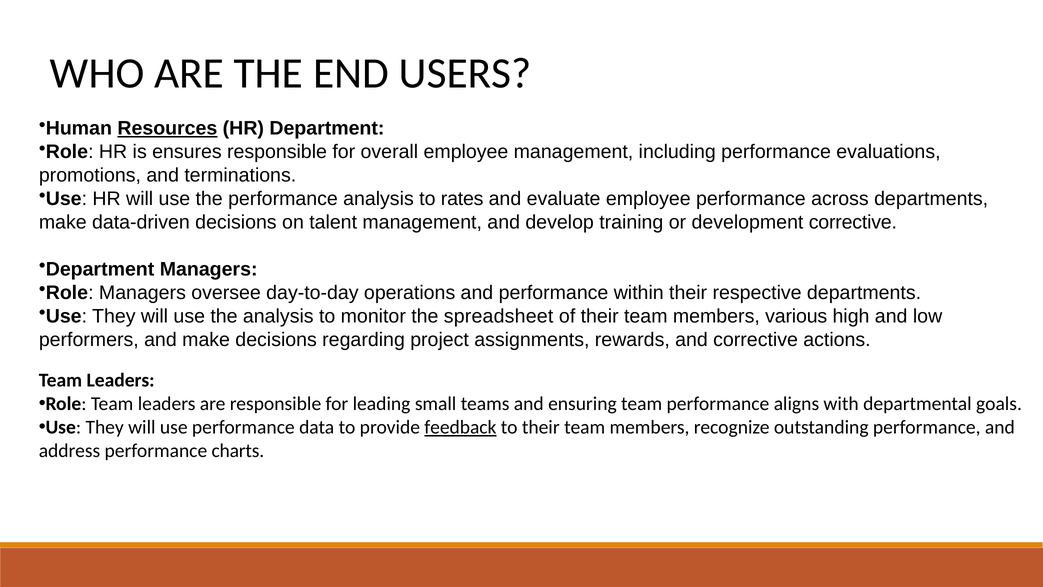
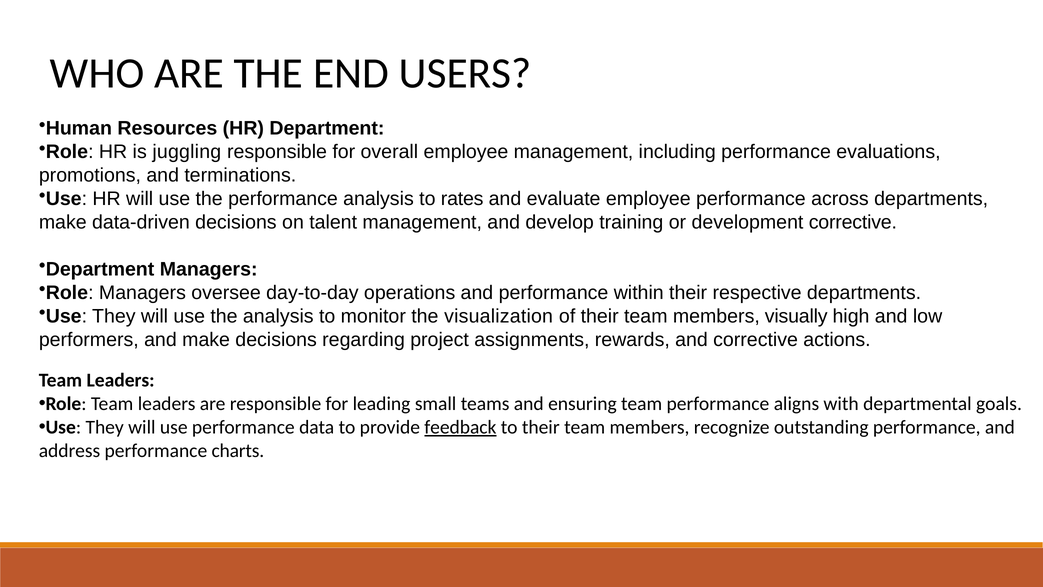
Resources underline: present -> none
ensures: ensures -> juggling
spreadsheet: spreadsheet -> visualization
various: various -> visually
